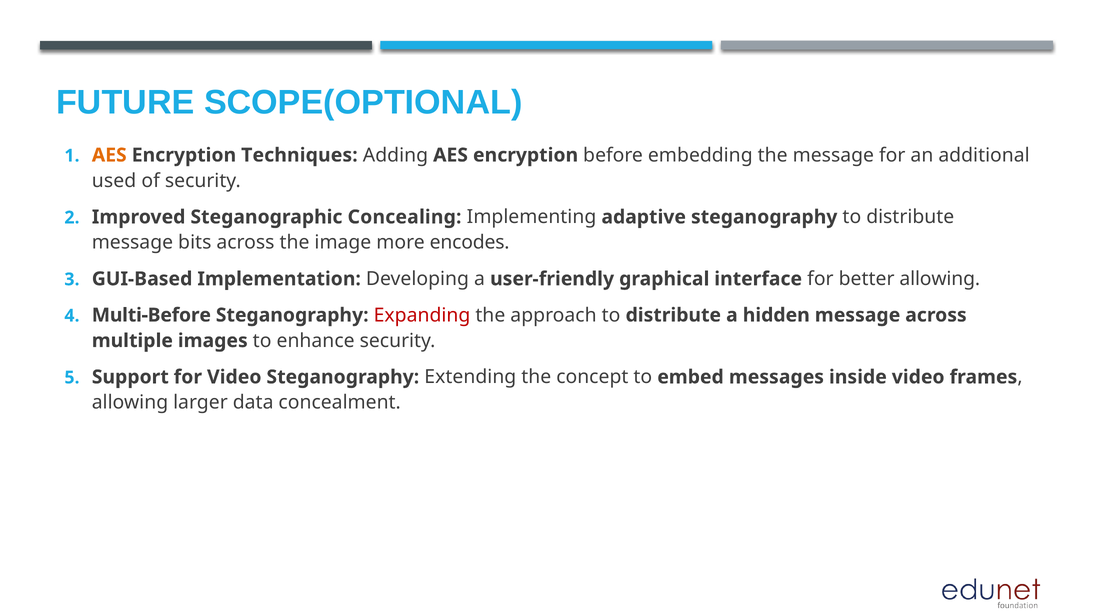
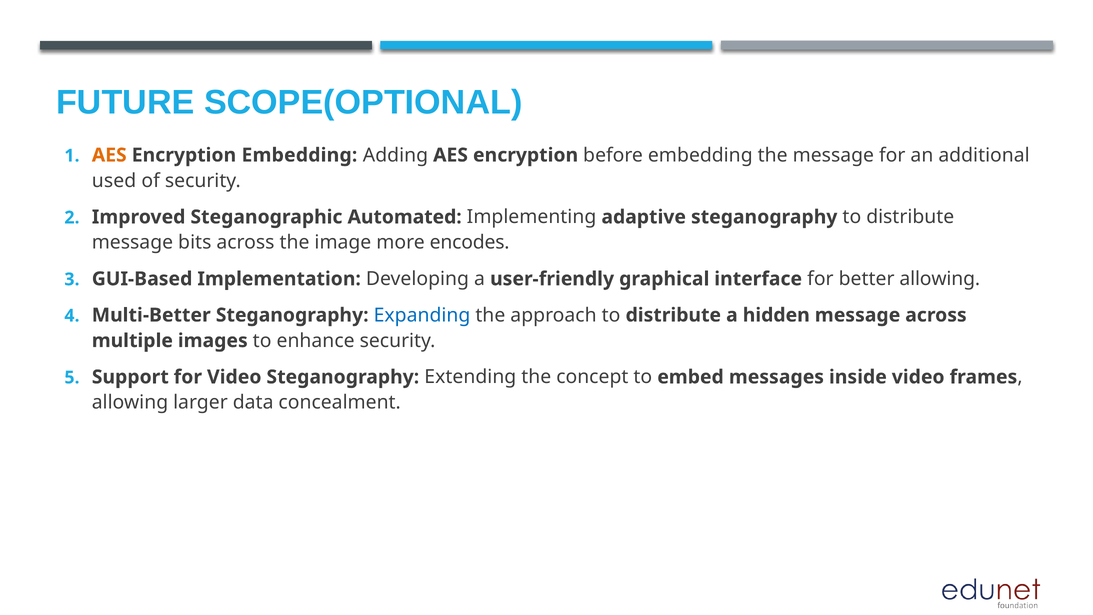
Encryption Techniques: Techniques -> Embedding
Concealing: Concealing -> Automated
Multi-Before: Multi-Before -> Multi-Better
Expanding colour: red -> blue
